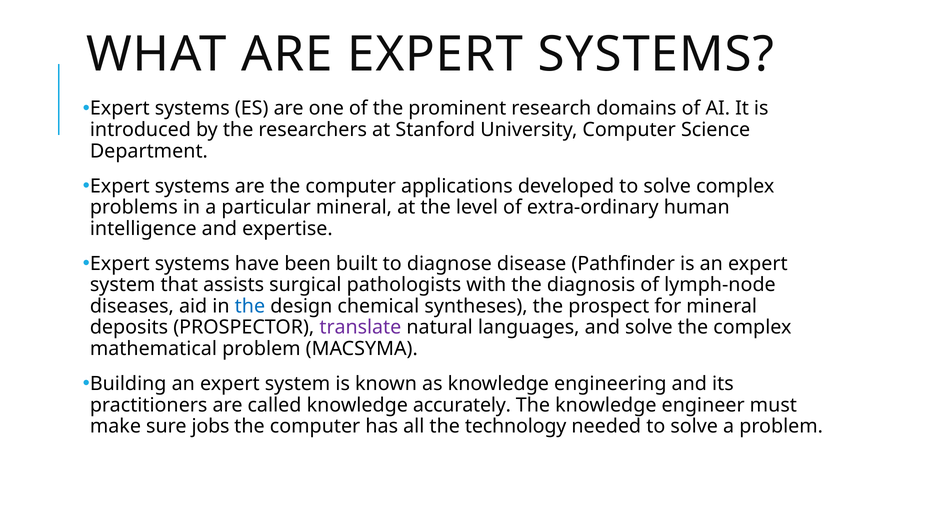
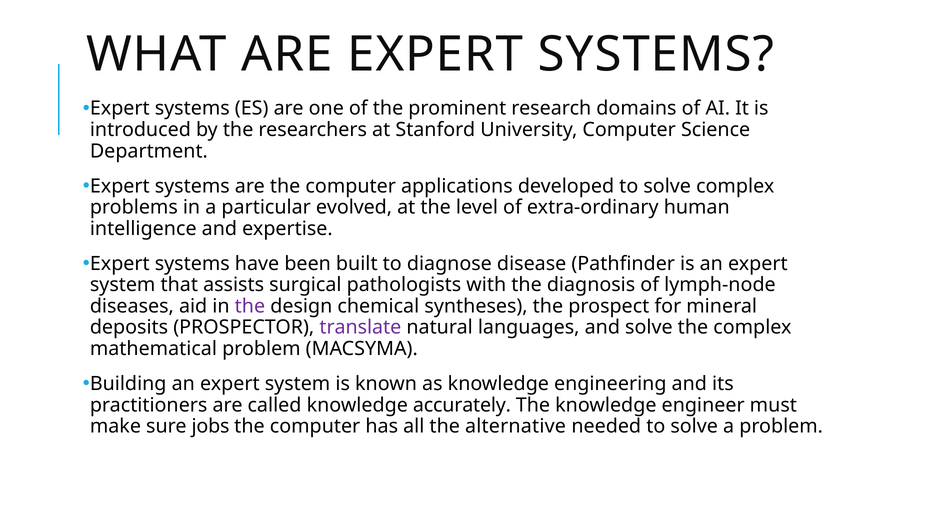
particular mineral: mineral -> evolved
the at (250, 306) colour: blue -> purple
technology: technology -> alternative
